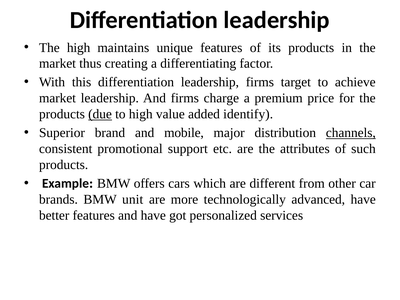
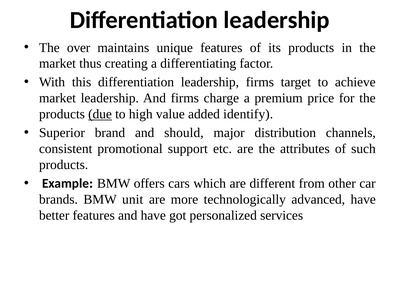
The high: high -> over
mobile: mobile -> should
channels underline: present -> none
